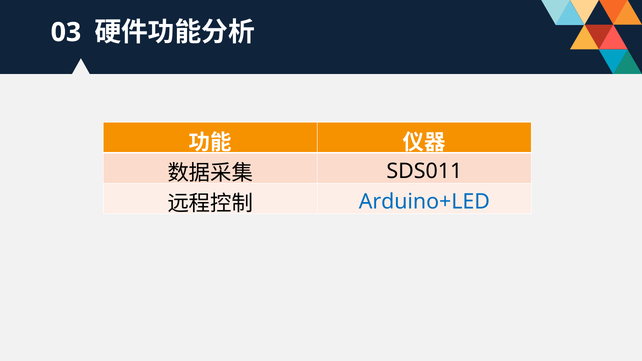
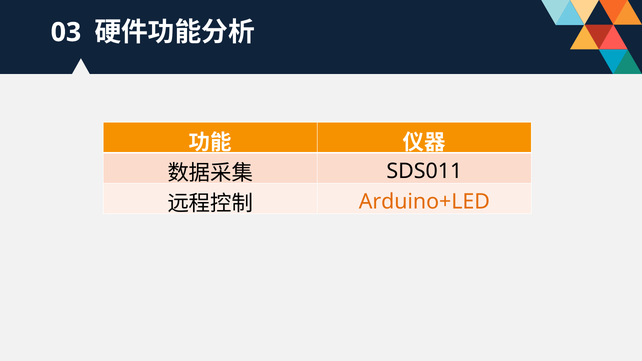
Arduino+LED colour: blue -> orange
